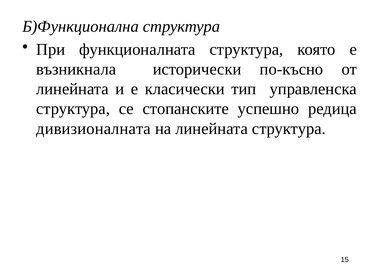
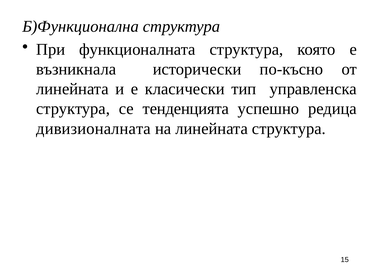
стопанските: стопанските -> тенденцията
